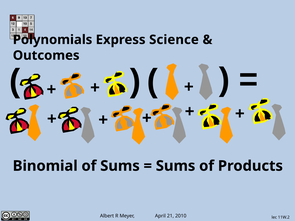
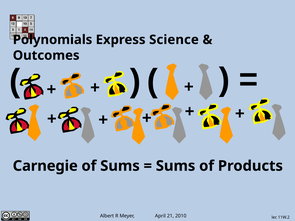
Binomial: Binomial -> Carnegie
